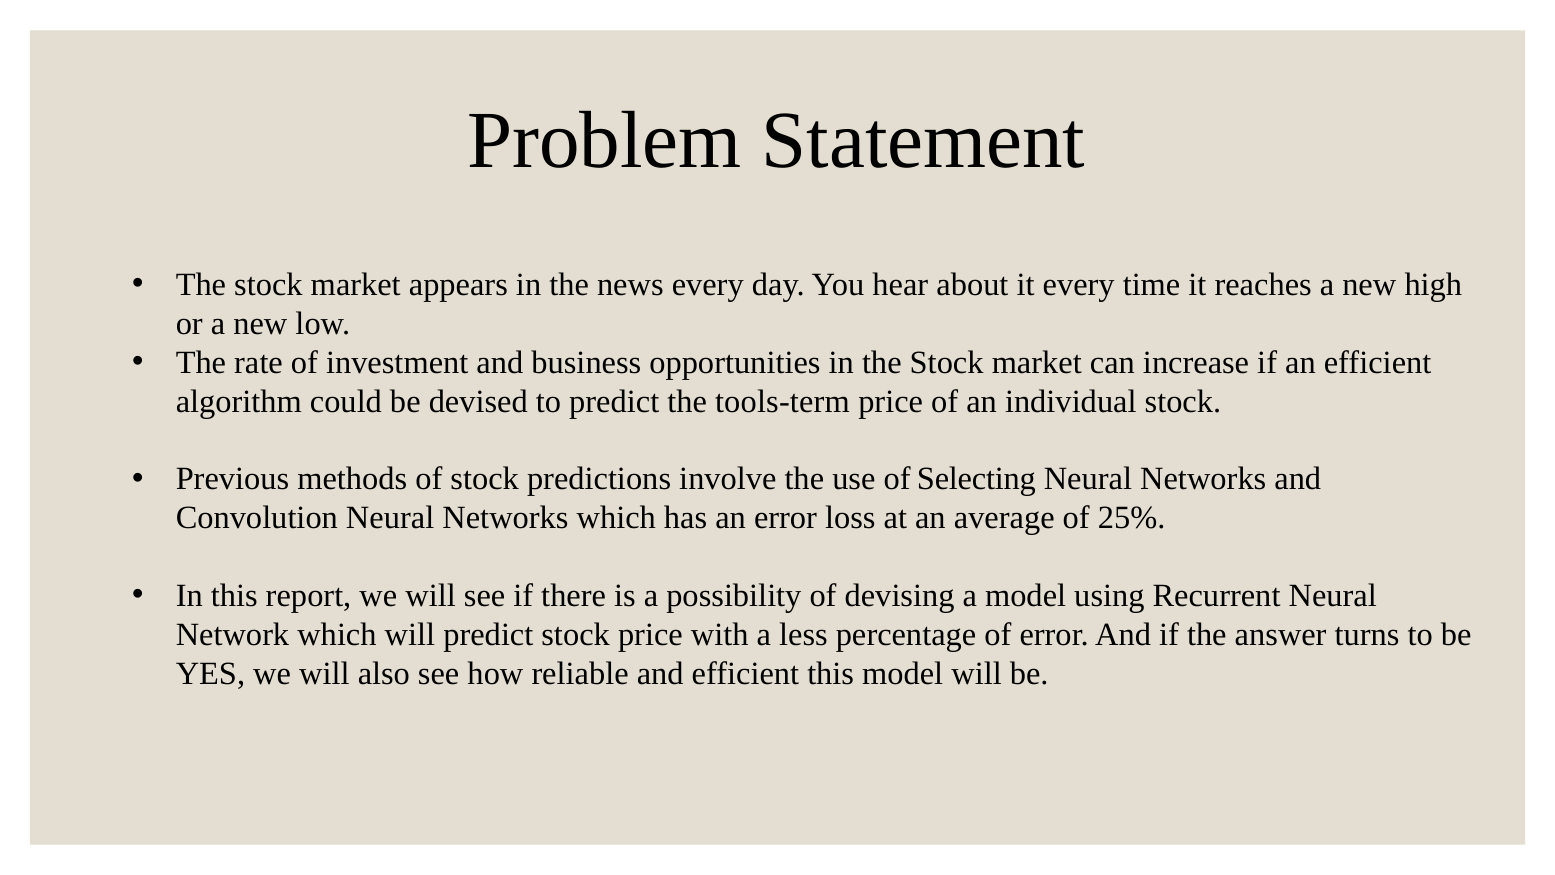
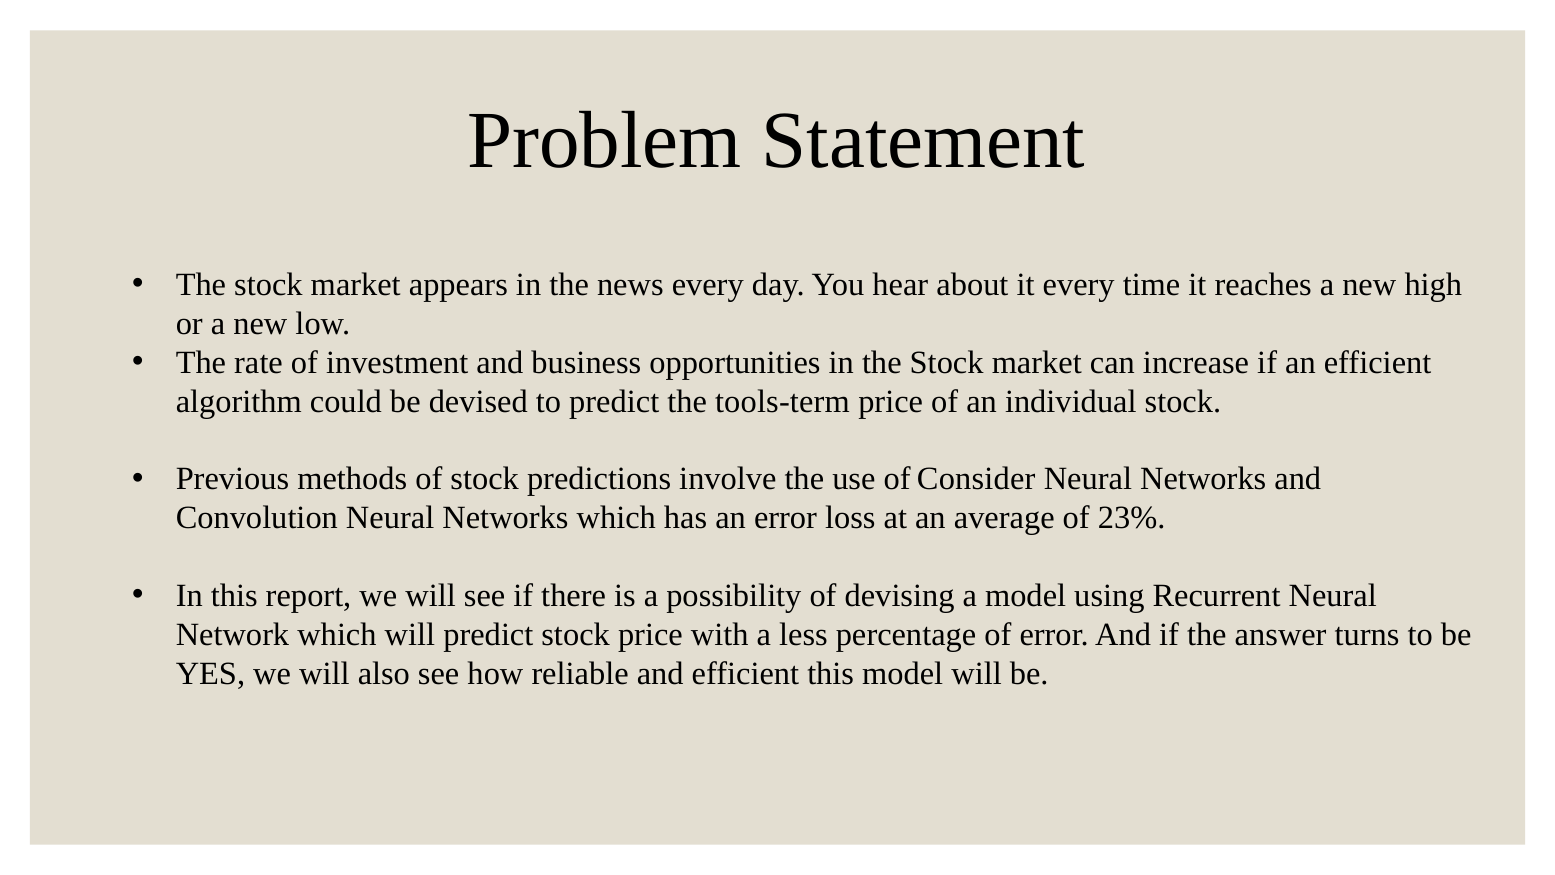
Selecting: Selecting -> Consider
25%: 25% -> 23%
